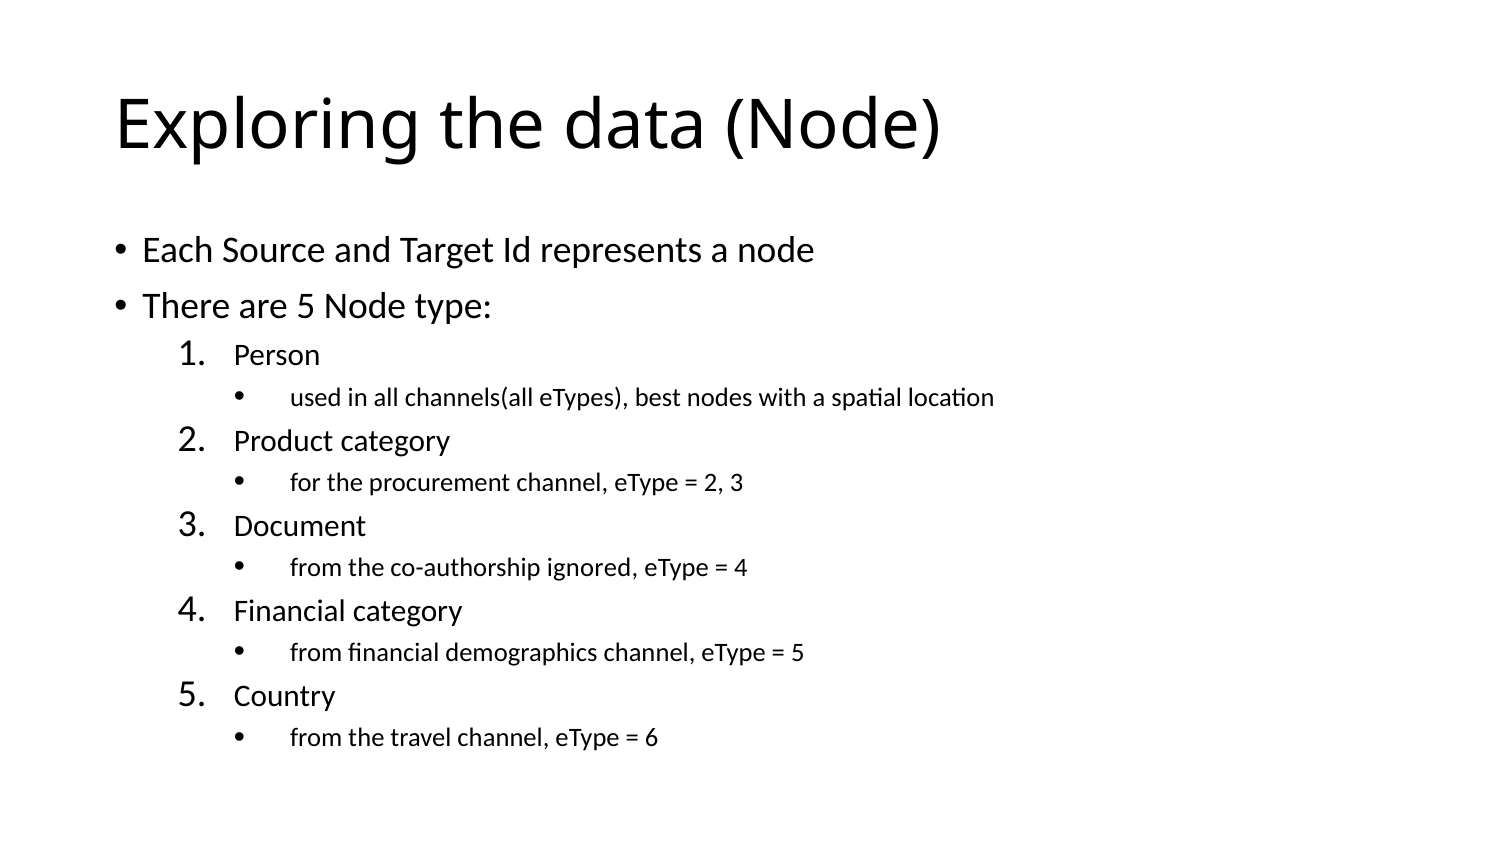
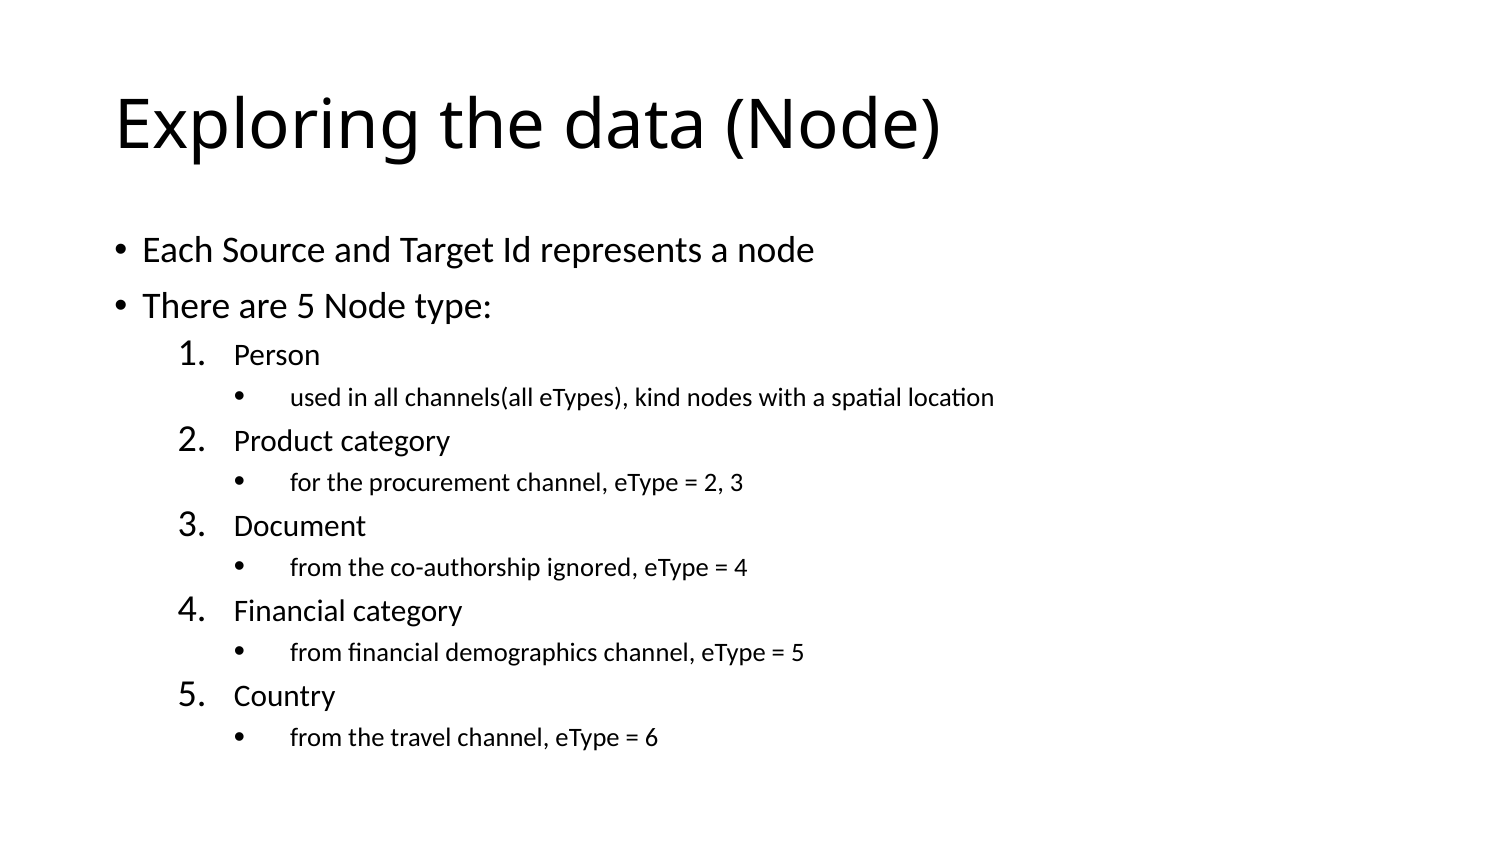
best: best -> kind
